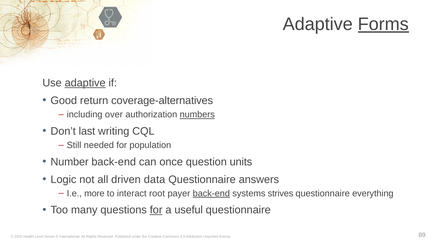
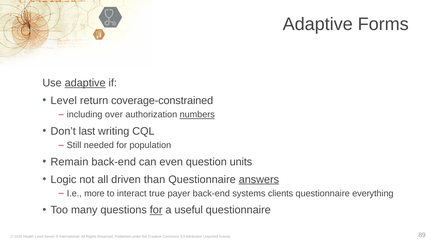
Forms underline: present -> none
Good at (64, 100): Good -> Level
coverage-alternatives: coverage-alternatives -> coverage-constrained
Number: Number -> Remain
once: once -> even
data: data -> than
answers underline: none -> present
root: root -> true
back-end at (211, 193) underline: present -> none
strives: strives -> clients
